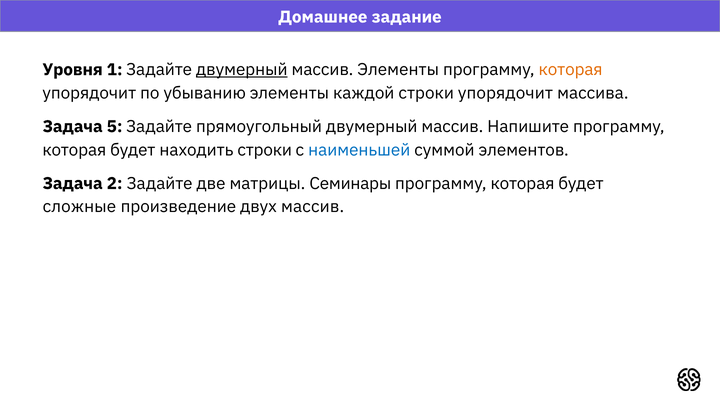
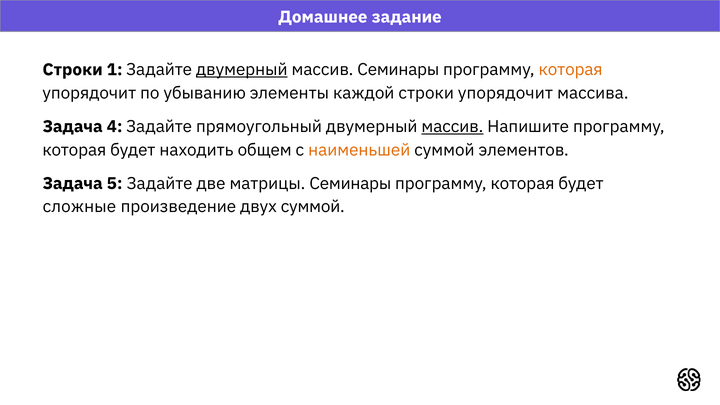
Уровня at (73, 70): Уровня -> Строки
массив Элементы: Элементы -> Семинары
5: 5 -> 4
массив at (452, 127) underline: none -> present
находить строки: строки -> общем
наименьшей colour: blue -> orange
2: 2 -> 5
двух массив: массив -> суммой
